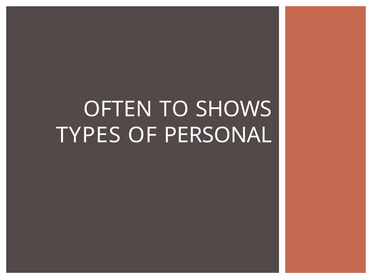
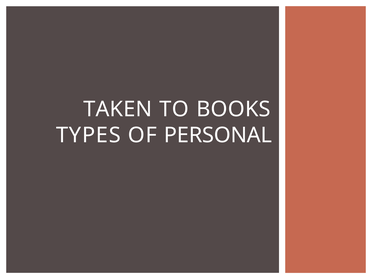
OFTEN: OFTEN -> TAKEN
SHOWS: SHOWS -> BOOKS
